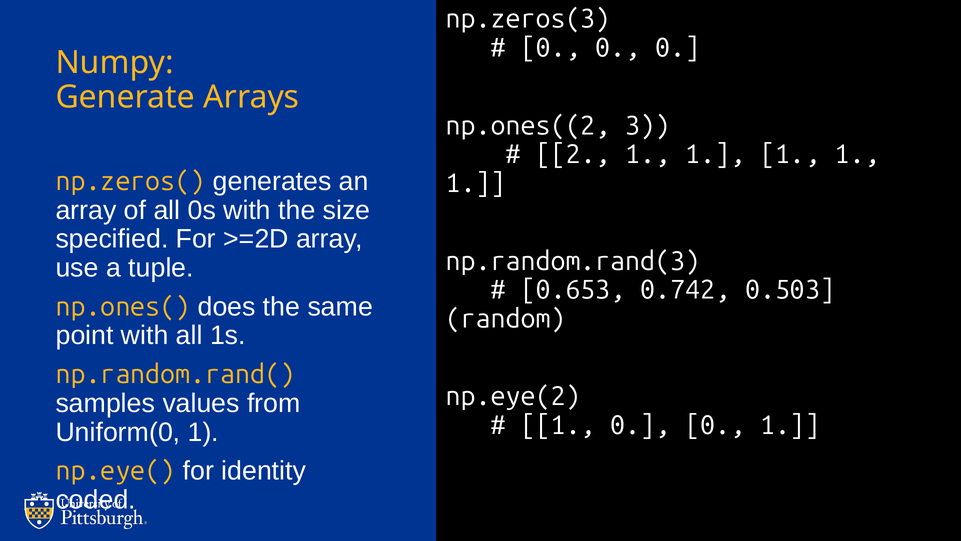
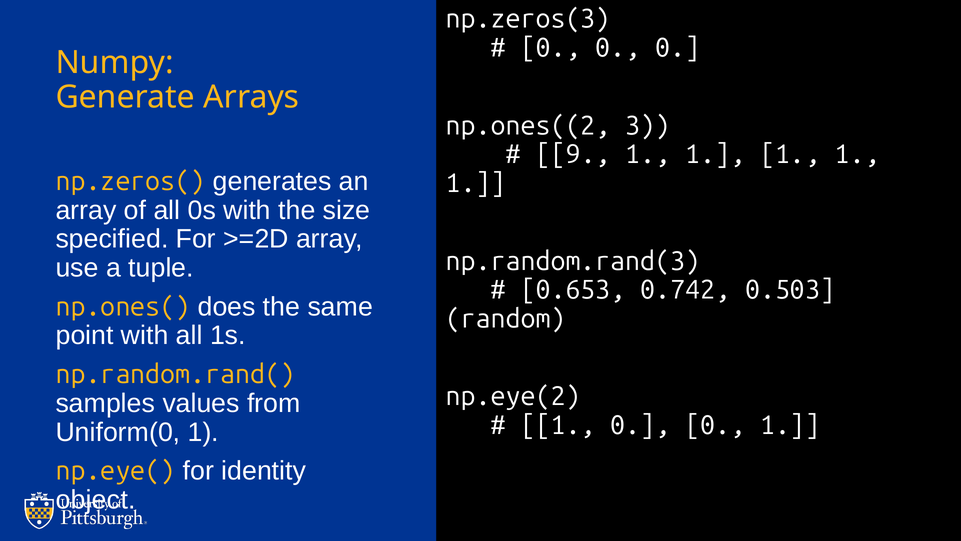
2: 2 -> 9
coded: coded -> object
